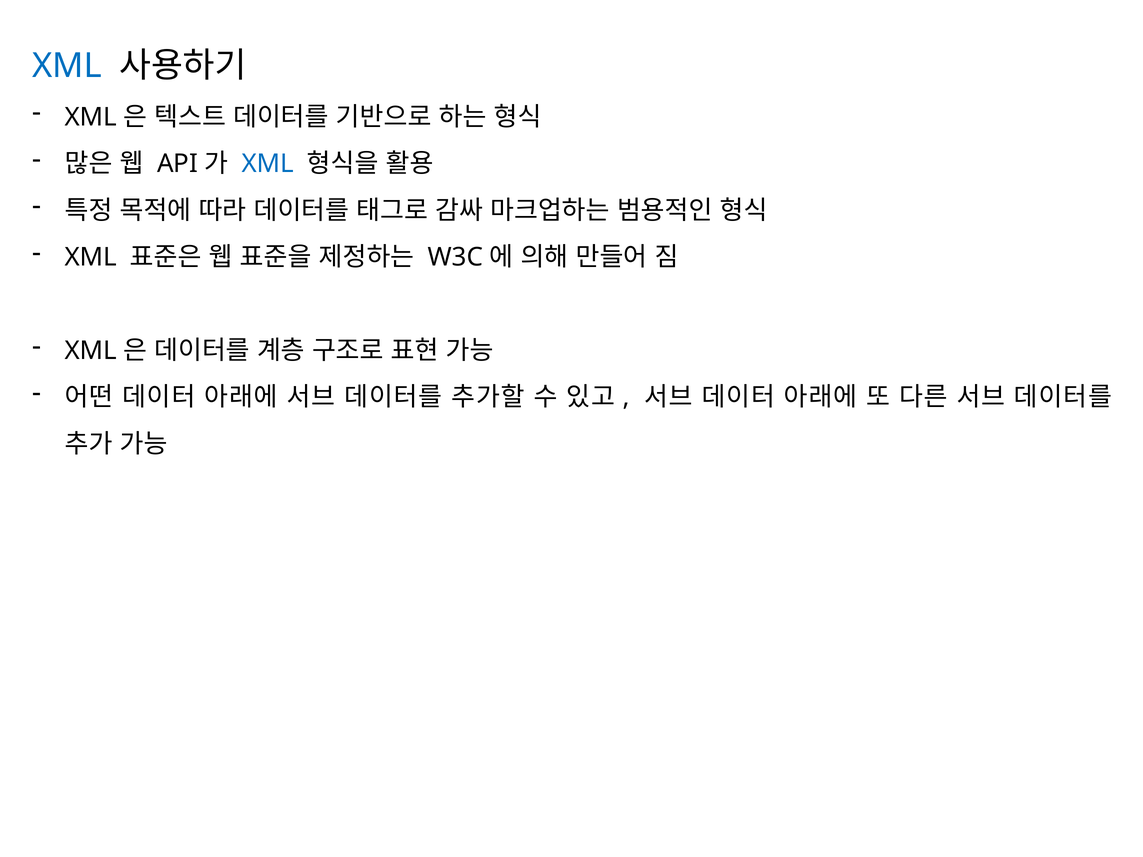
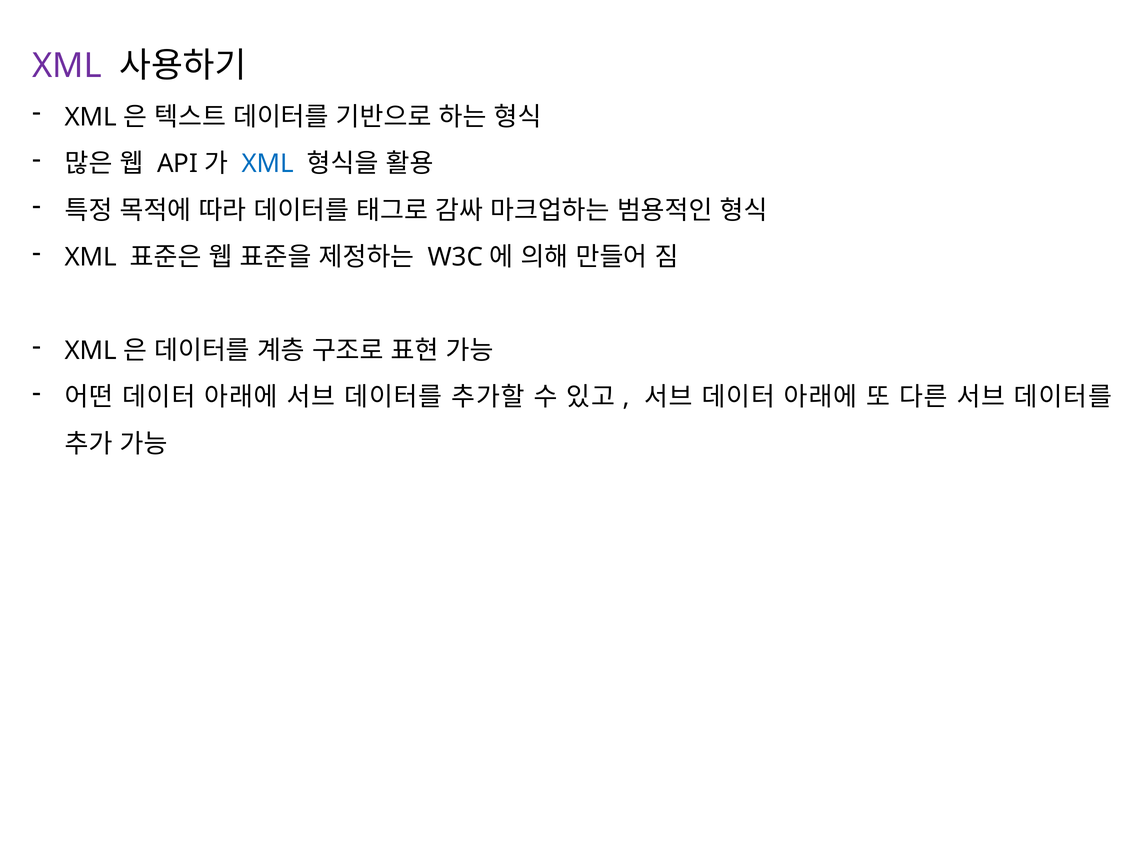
XML at (67, 66) colour: blue -> purple
